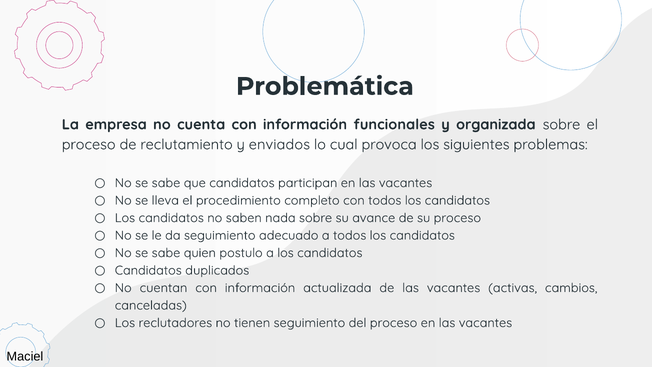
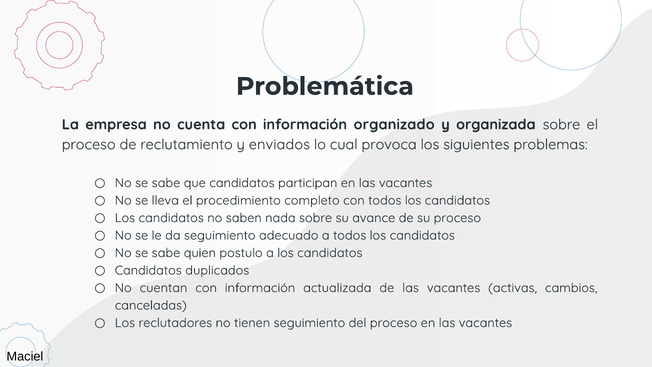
funcionales: funcionales -> organizado
